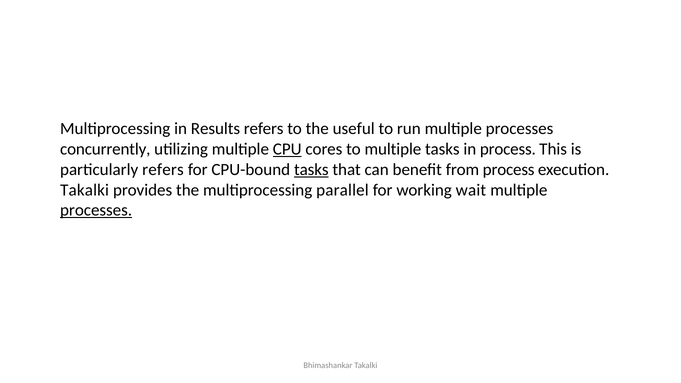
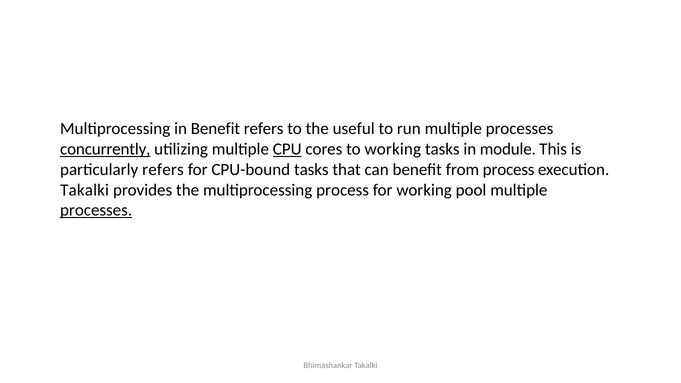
in Results: Results -> Benefit
concurrently underline: none -> present
to multiple: multiple -> working
in process: process -> module
tasks at (311, 169) underline: present -> none
multiprocessing parallel: parallel -> process
wait: wait -> pool
